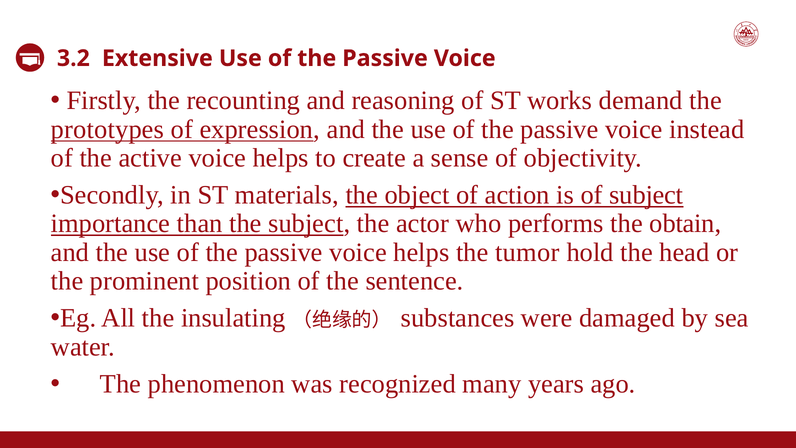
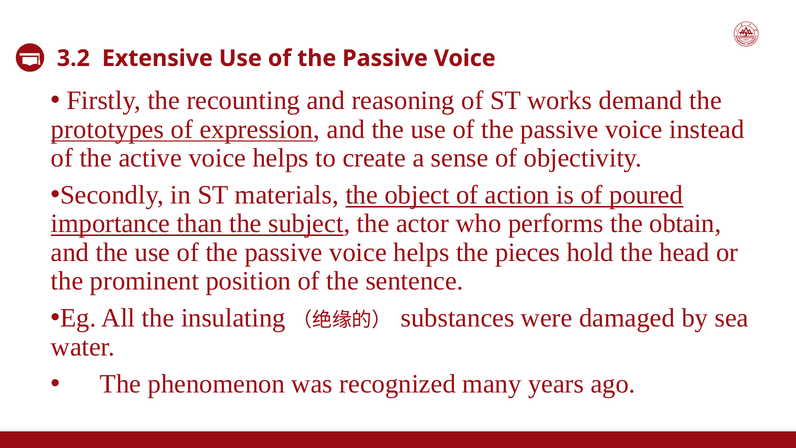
of subject: subject -> poured
tumor: tumor -> pieces
